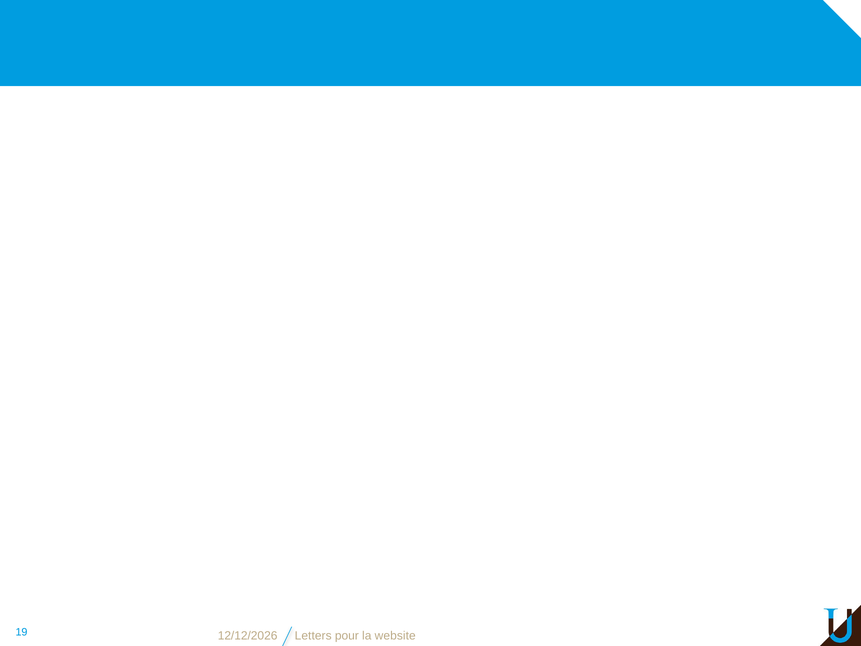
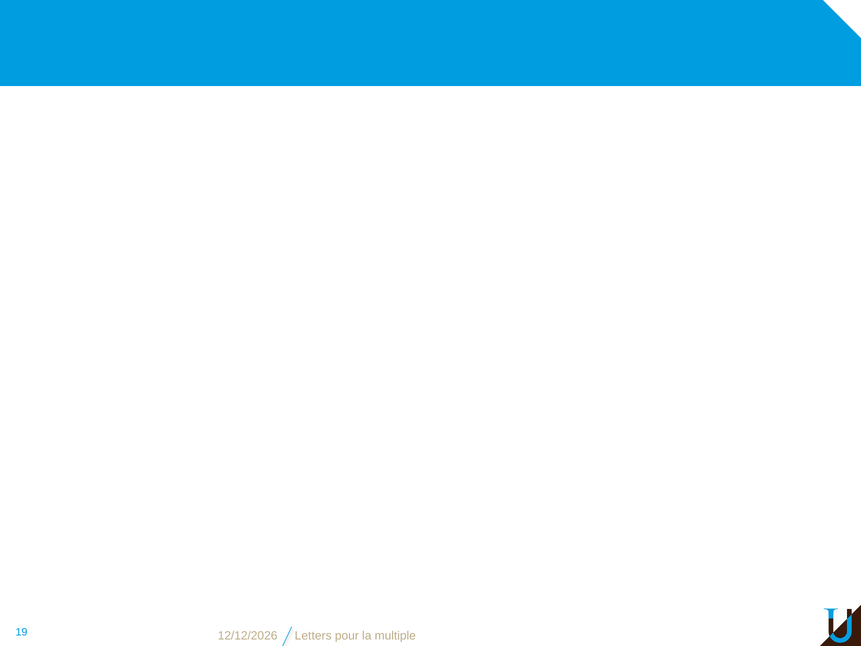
website: website -> multiple
